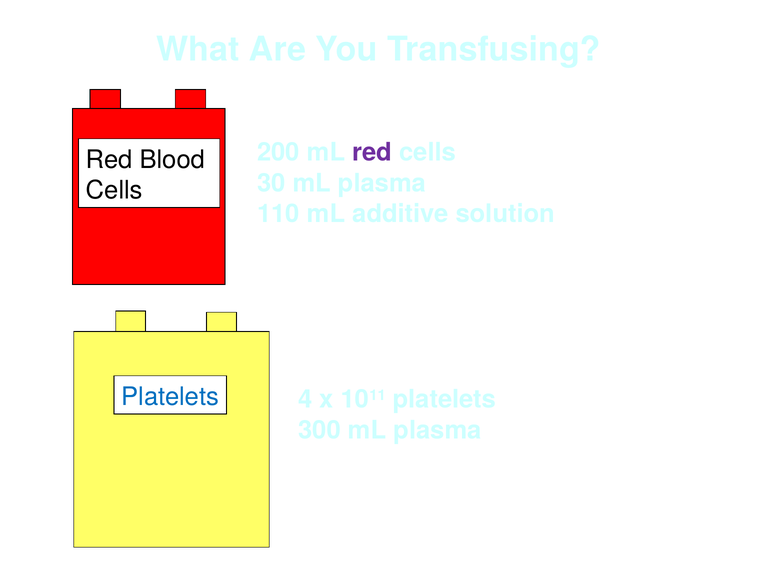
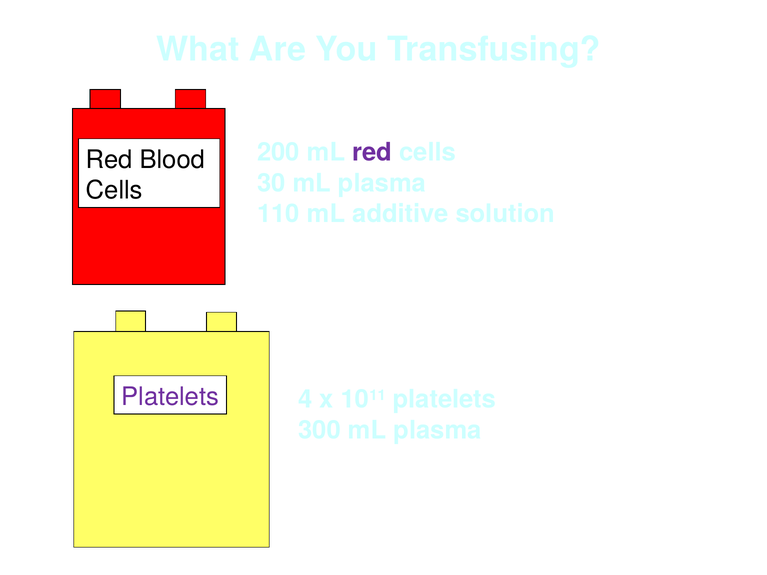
Platelets at (170, 397) colour: blue -> purple
